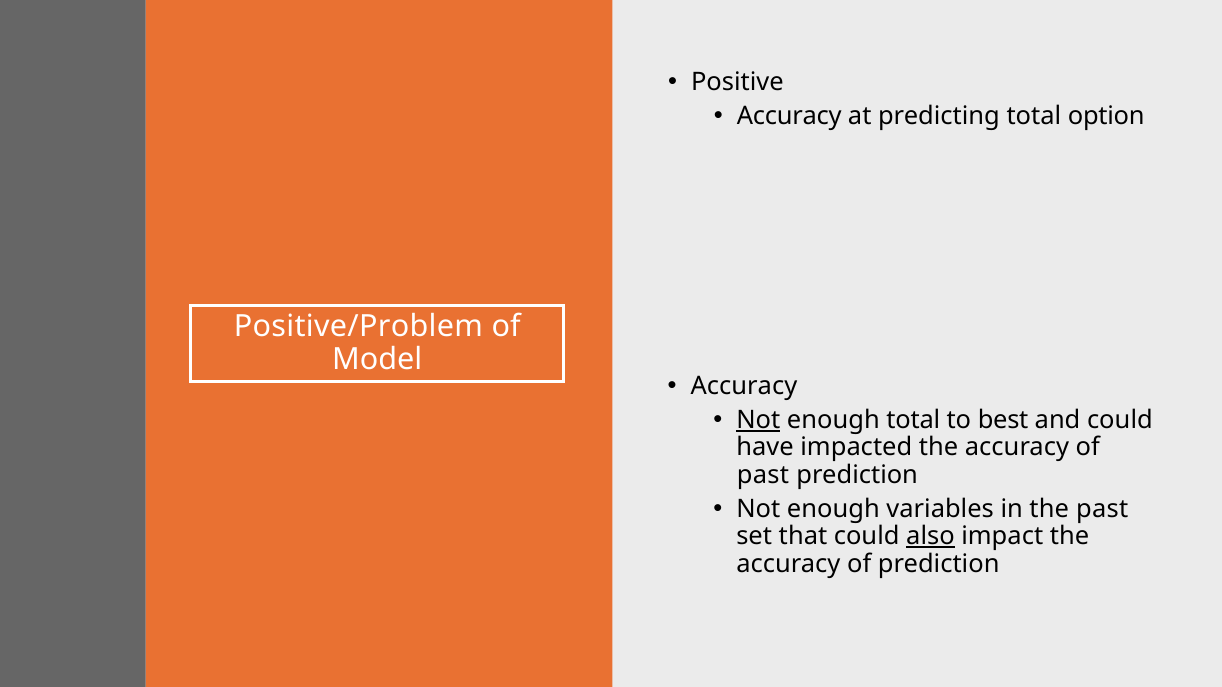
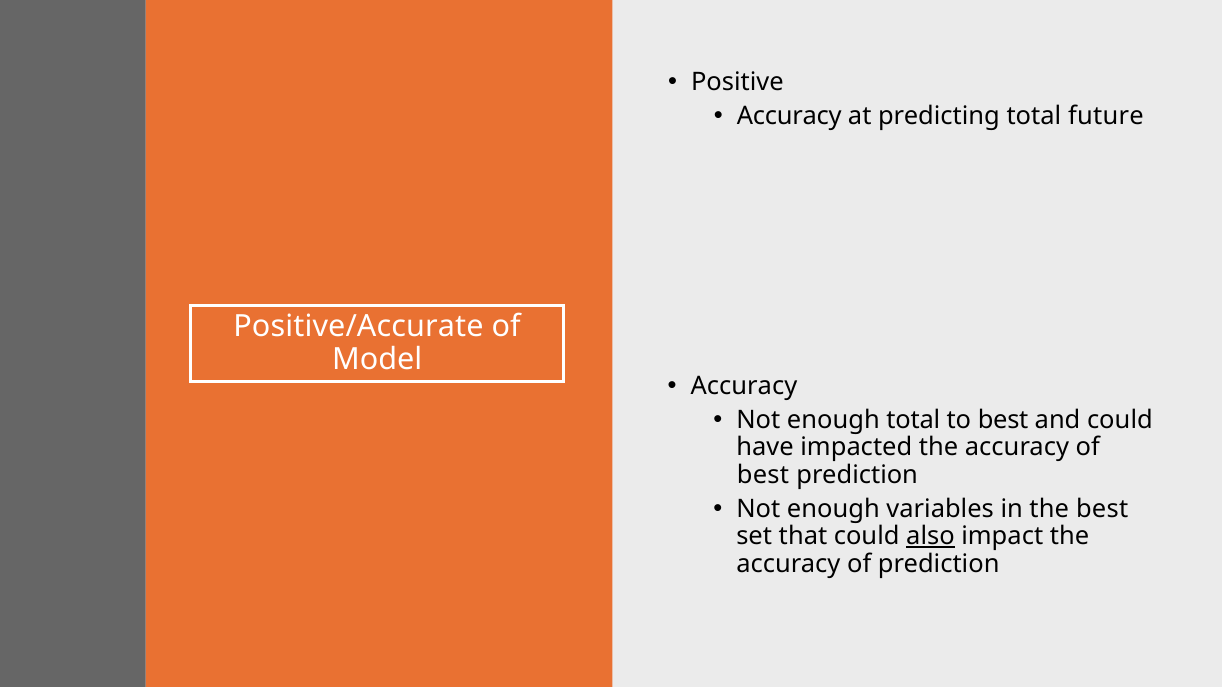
option: option -> future
Positive/Problem: Positive/Problem -> Positive/Accurate
Not at (758, 420) underline: present -> none
past at (763, 475): past -> best
the past: past -> best
